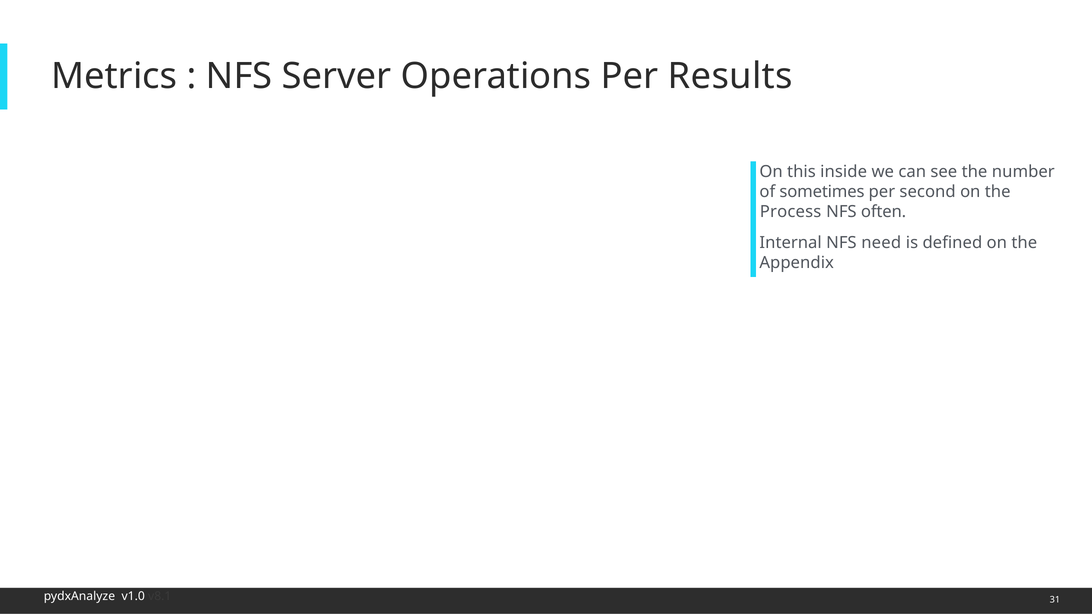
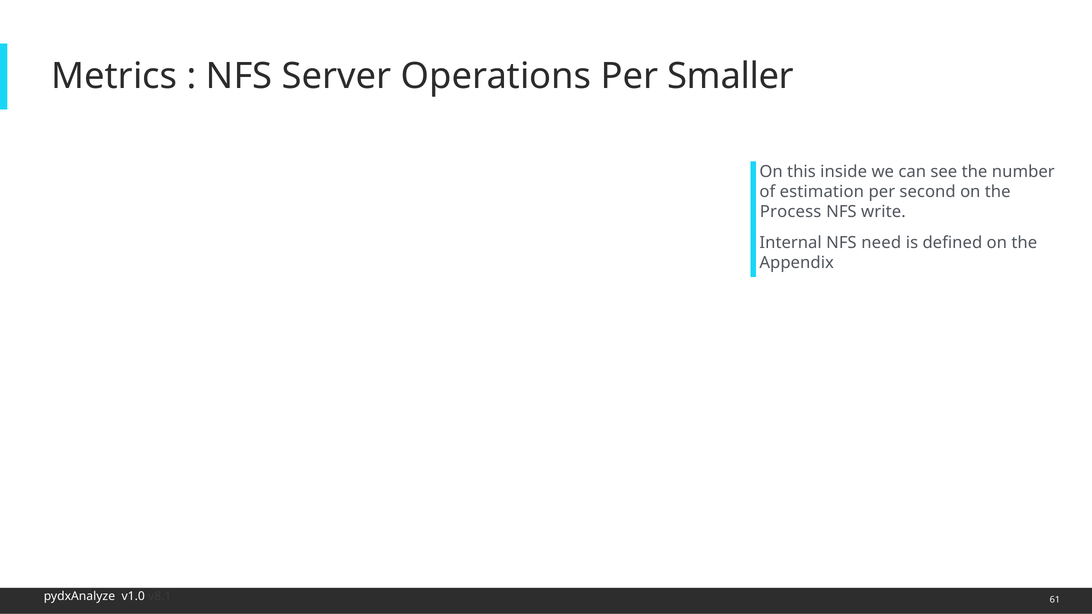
Results: Results -> Smaller
sometimes: sometimes -> estimation
often: often -> write
31: 31 -> 61
